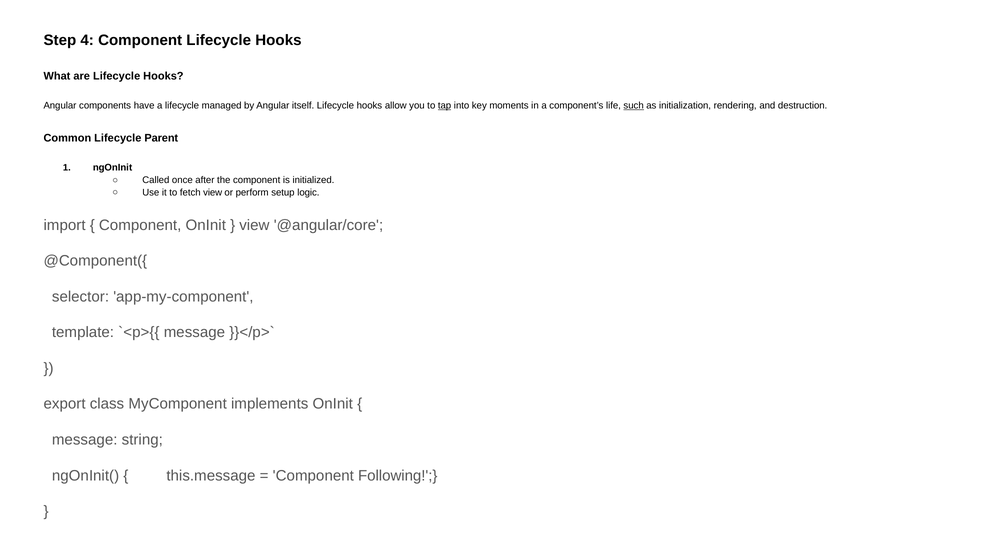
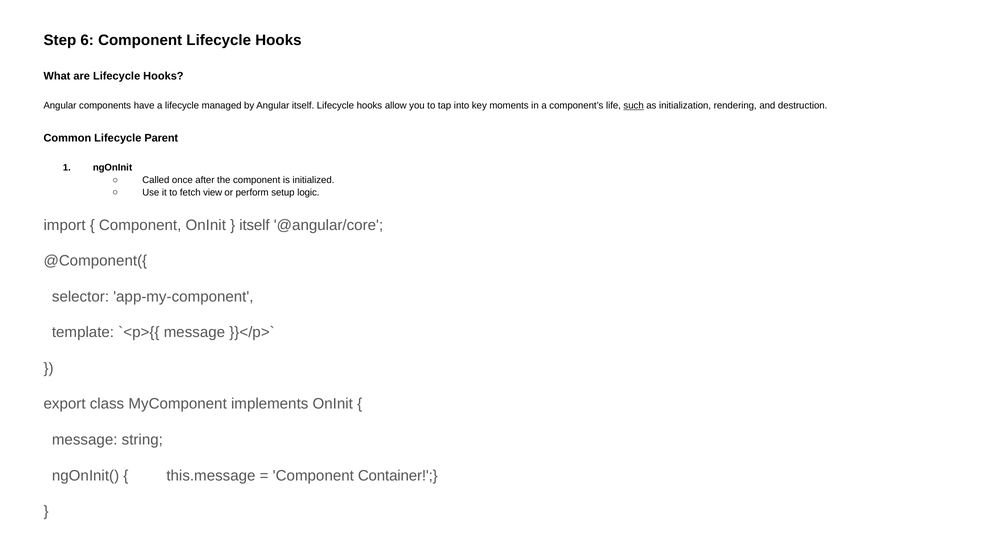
4: 4 -> 6
tap underline: present -> none
view at (254, 225): view -> itself
Following: Following -> Container
